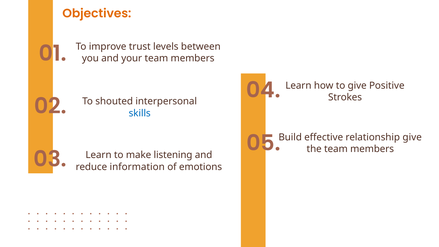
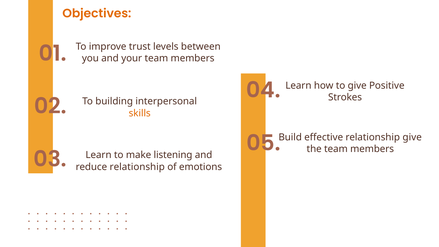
shouted: shouted -> building
skills colour: blue -> orange
reduce information: information -> relationship
